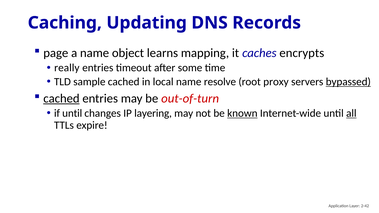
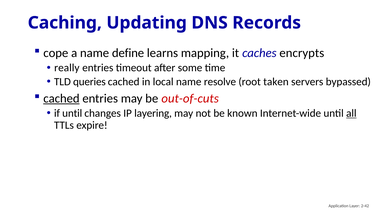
page: page -> cope
object: object -> define
sample: sample -> queries
proxy: proxy -> taken
bypassed underline: present -> none
out-of-turn: out-of-turn -> out-of-cuts
known underline: present -> none
